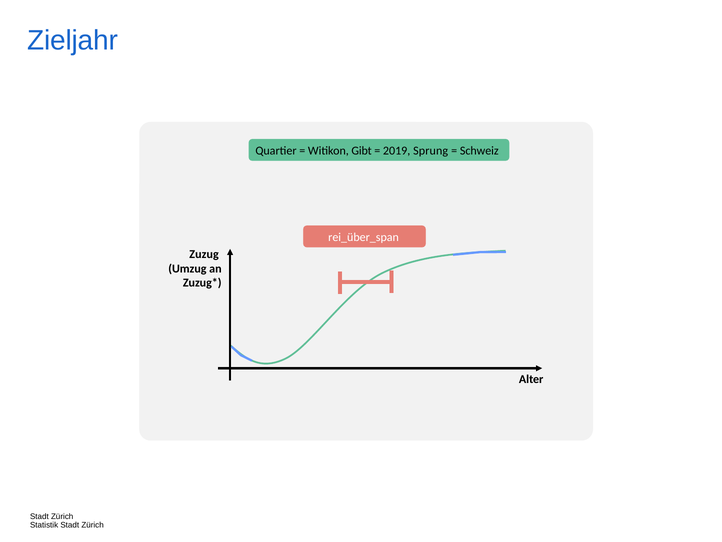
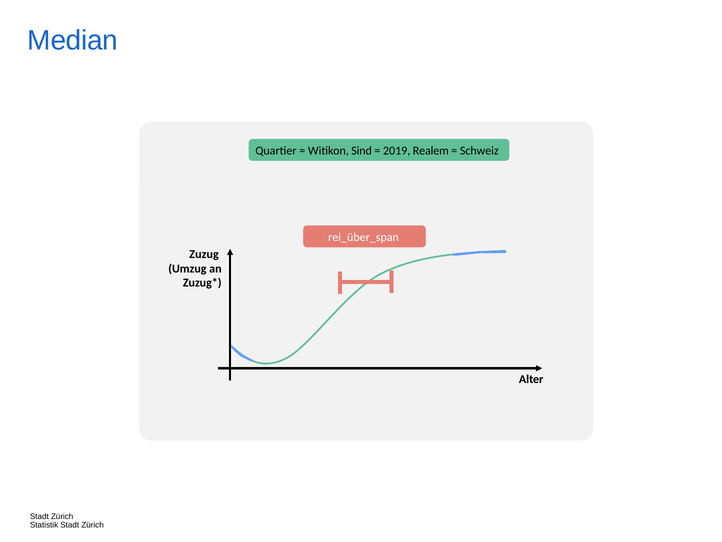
Zieljahr: Zieljahr -> Median
Gibt: Gibt -> Sind
Sprung: Sprung -> Realem
